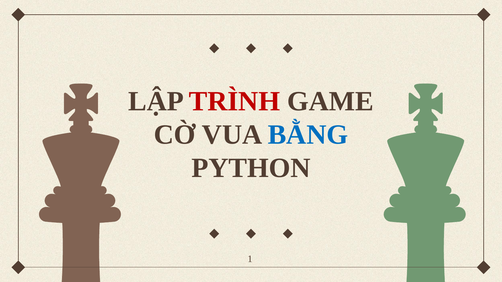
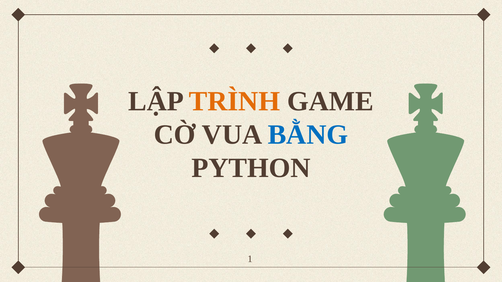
TRÌNH colour: red -> orange
